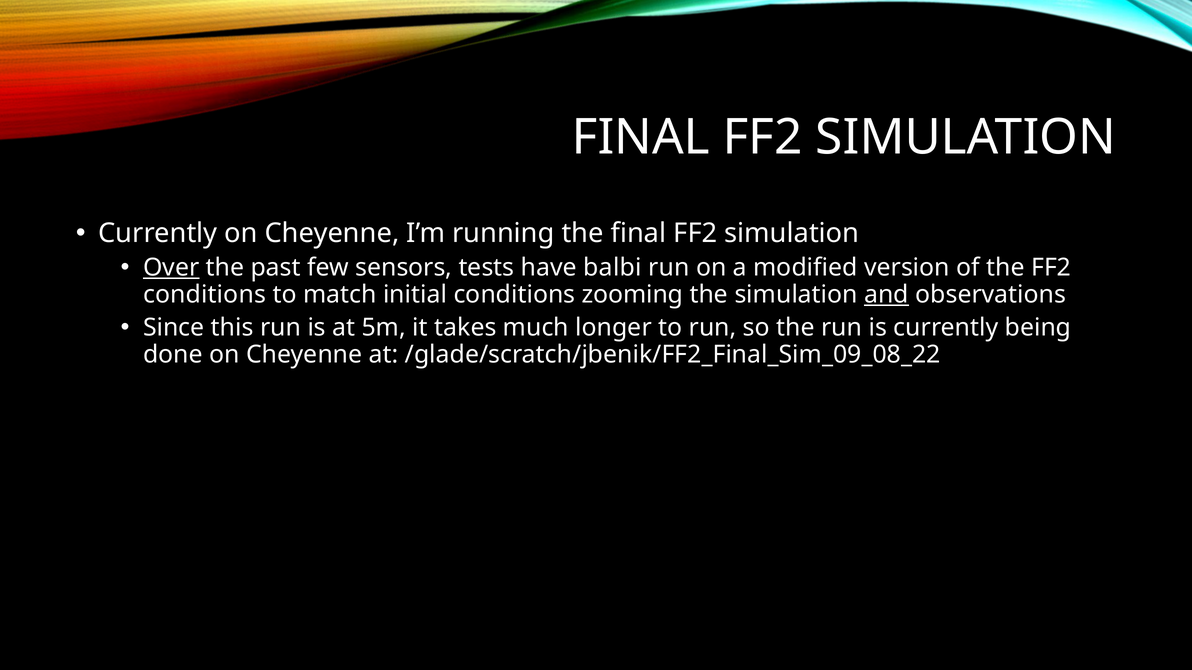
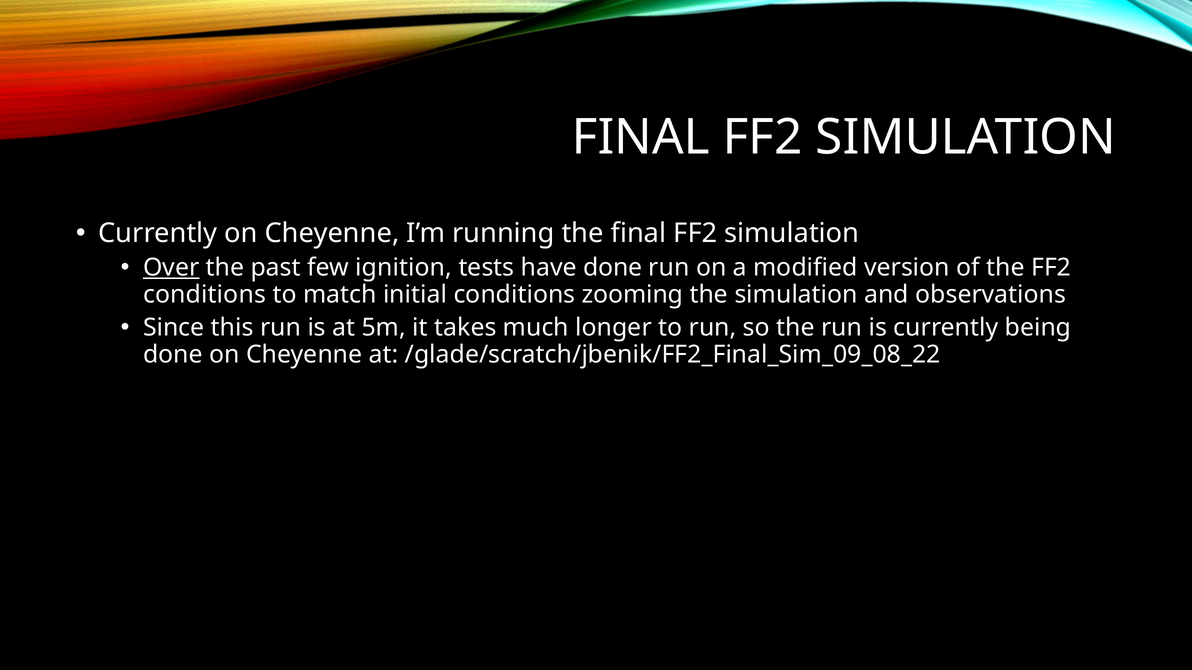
sensors: sensors -> ignition
have balbi: balbi -> done
and underline: present -> none
